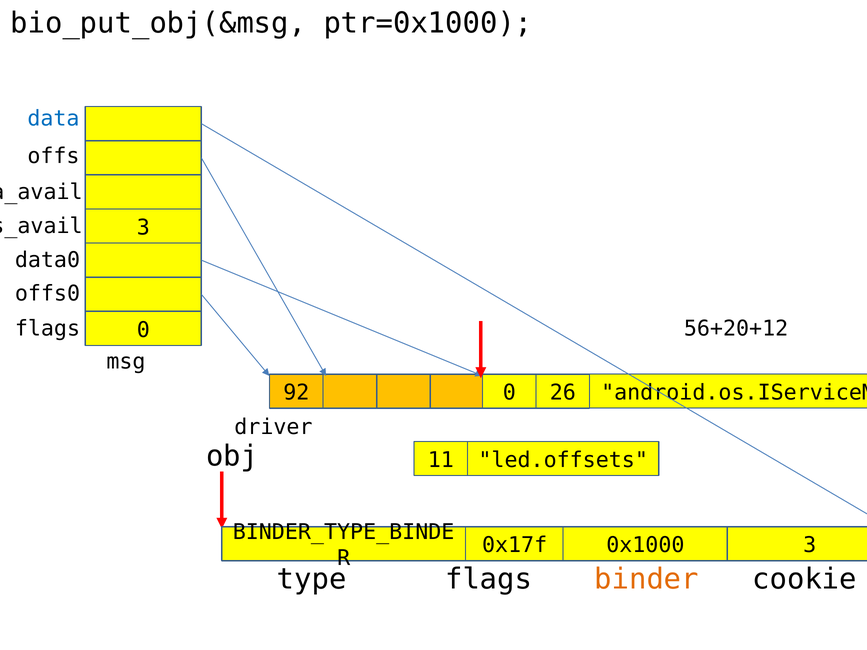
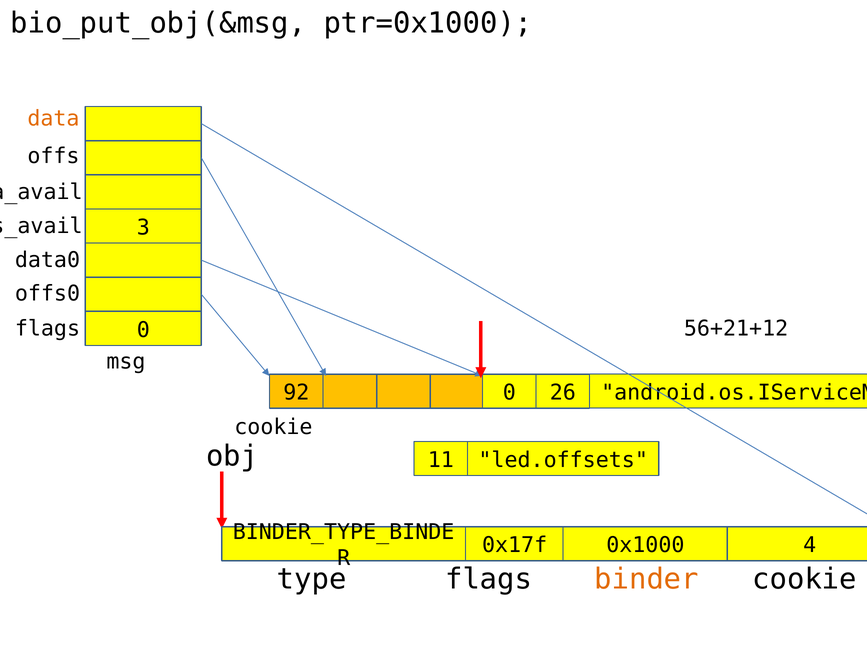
data colour: blue -> orange
56+20+12: 56+20+12 -> 56+21+12
driver at (273, 427): driver -> cookie
0x1000 3: 3 -> 4
